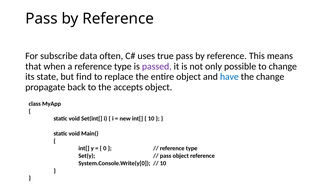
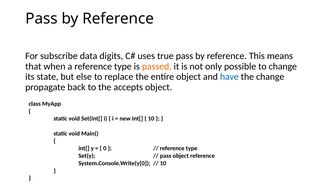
often: often -> digits
passed colour: purple -> orange
find: find -> else
